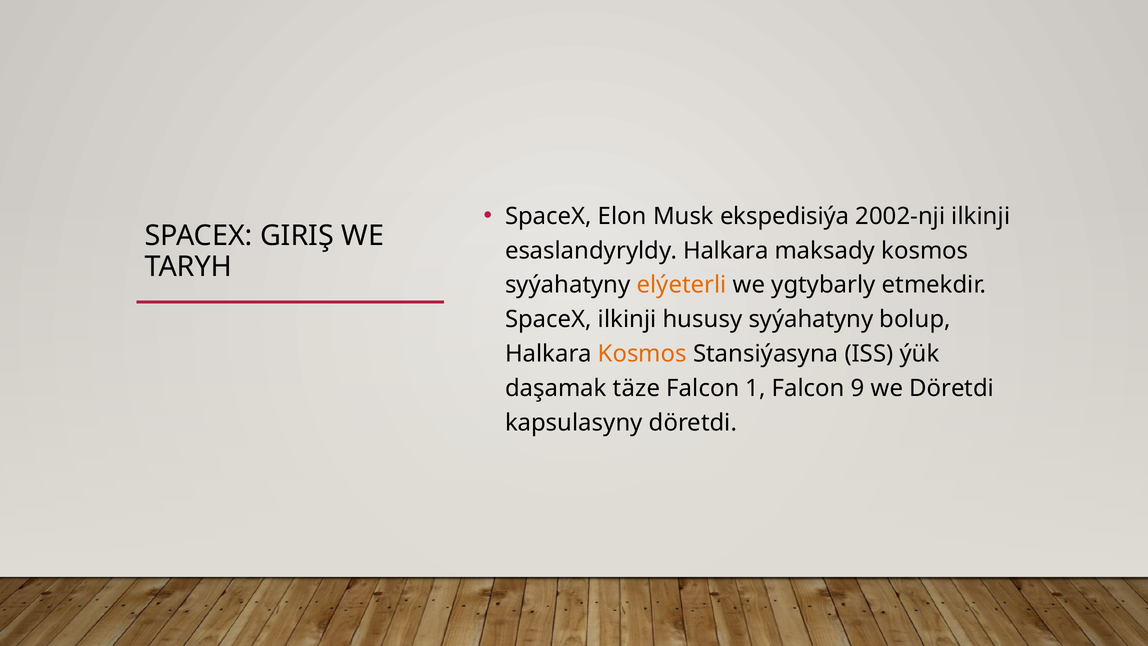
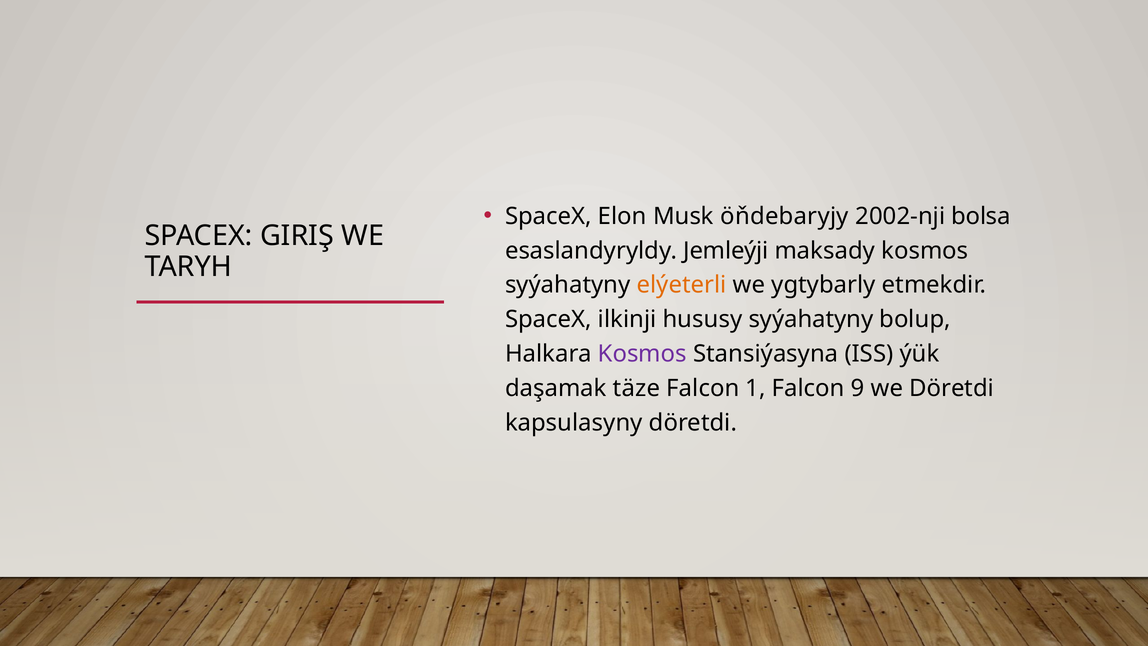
ekspedisiýa: ekspedisiýa -> öňdebaryjy
2002-nji ilkinji: ilkinji -> bolsa
esaslandyryldy Halkara: Halkara -> Jemleýji
Kosmos at (642, 354) colour: orange -> purple
